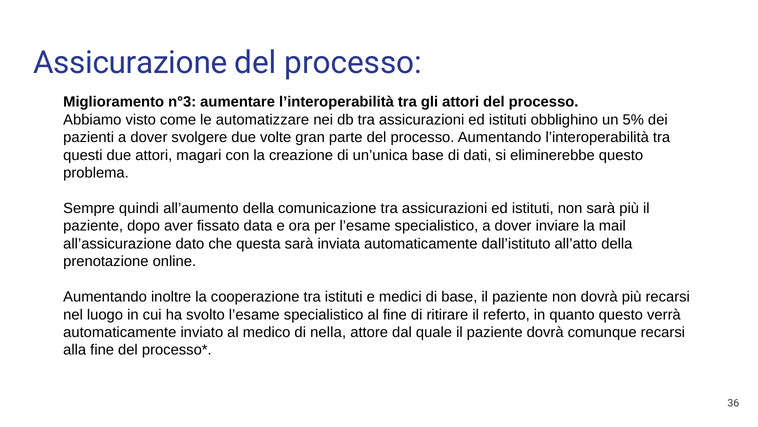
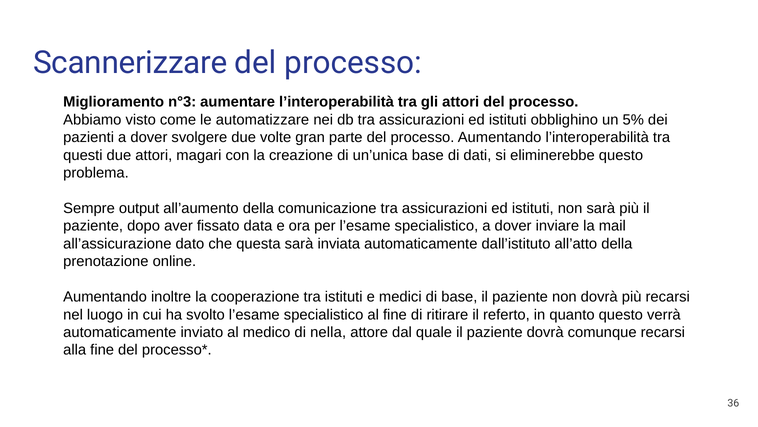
Assicurazione: Assicurazione -> Scannerizzare
quindi: quindi -> output
